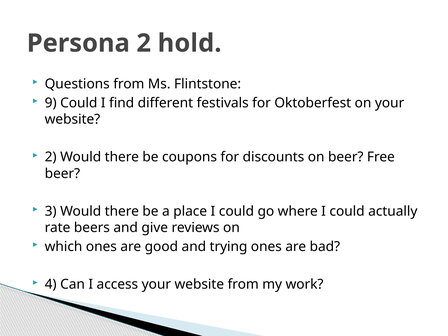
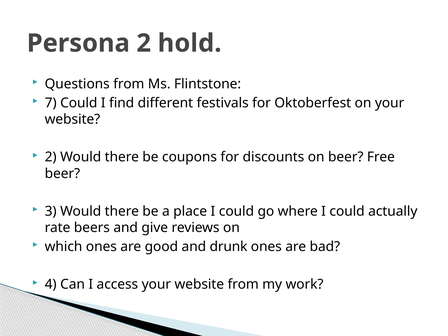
9: 9 -> 7
trying: trying -> drunk
